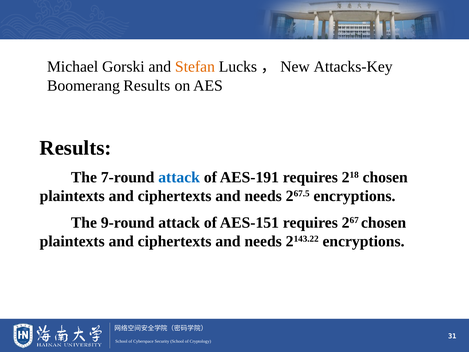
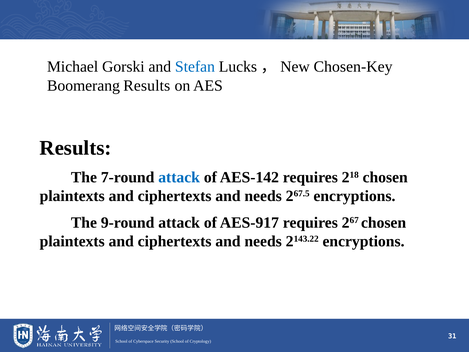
Stefan colour: orange -> blue
Attacks-Key: Attacks-Key -> Chosen-Key
AES-191: AES-191 -> AES-142
AES-151: AES-151 -> AES-917
